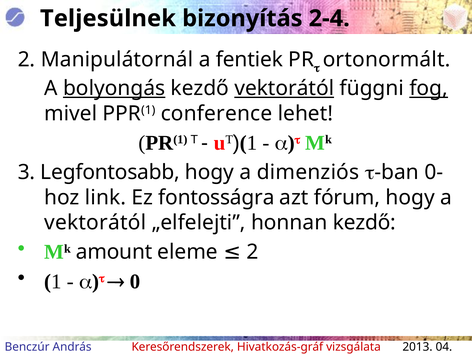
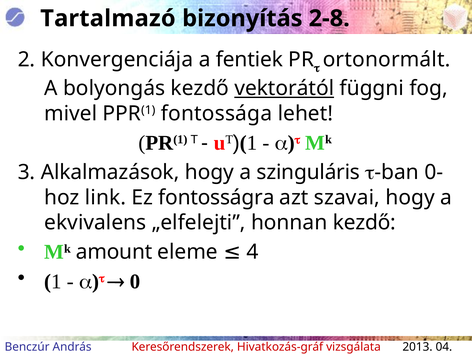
Teljesülnek: Teljesülnek -> Tartalmazó
2-4: 2-4 -> 2-8
Manipulátornál: Manipulátornál -> Konvergenciája
bolyongás underline: present -> none
fog underline: present -> none
conference: conference -> fontossága
Legfontosabb: Legfontosabb -> Alkalmazások
dimenziós: dimenziós -> szinguláris
fórum: fórum -> szavai
vektorától at (95, 223): vektorától -> ekvivalens
eleme 2: 2 -> 4
